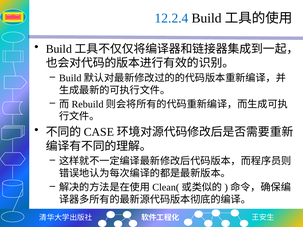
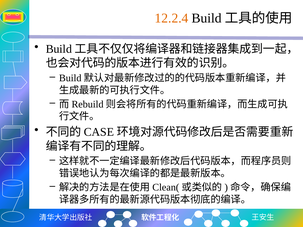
12.2.4 colour: blue -> orange
